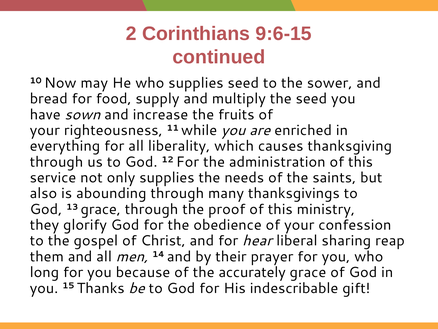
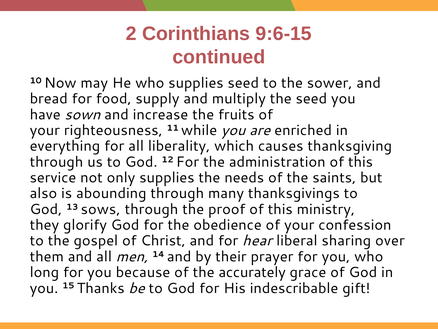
13 grace: grace -> sows
reap: reap -> over
